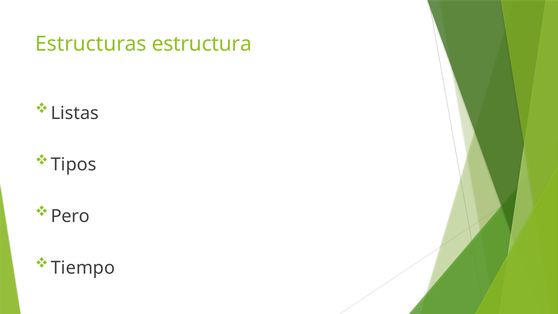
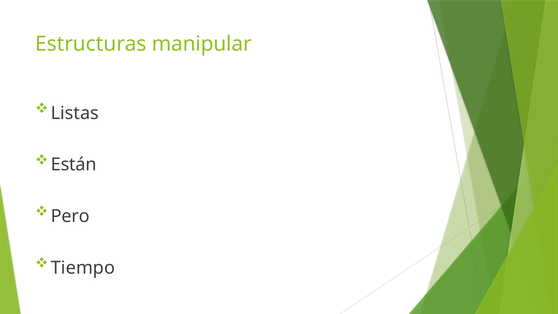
estructura: estructura -> manipular
Tipos: Tipos -> Están
